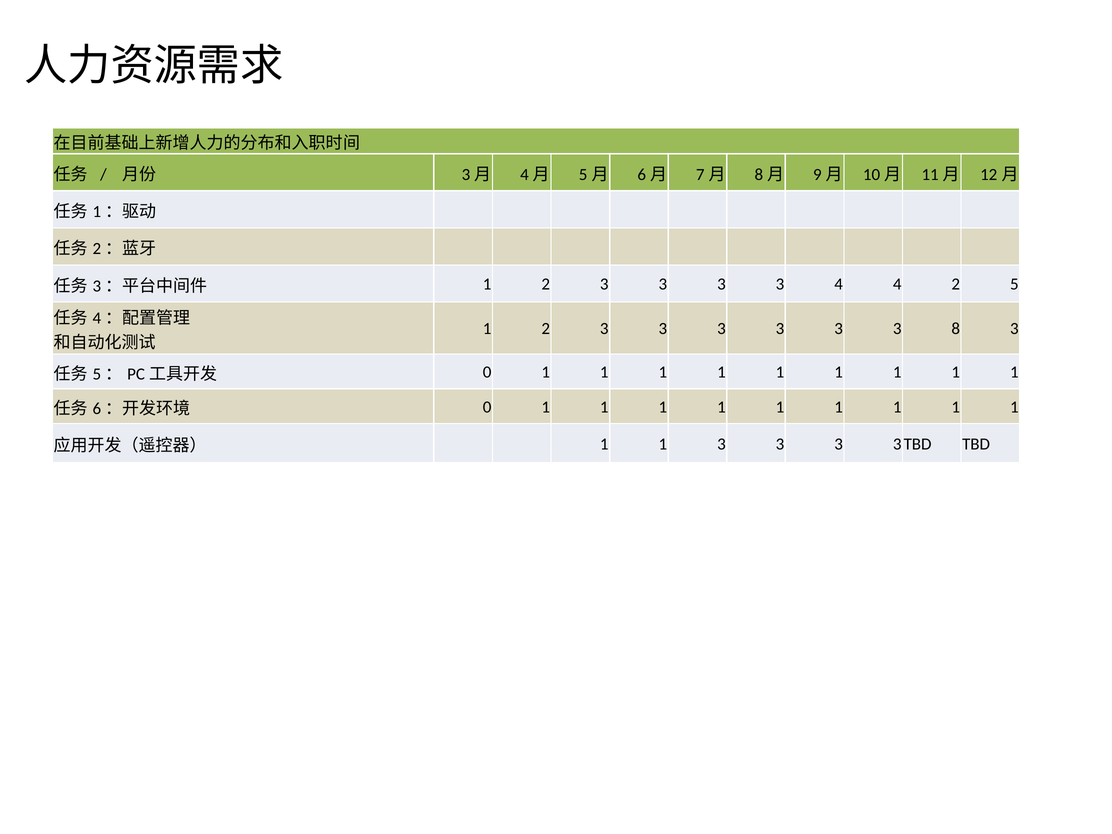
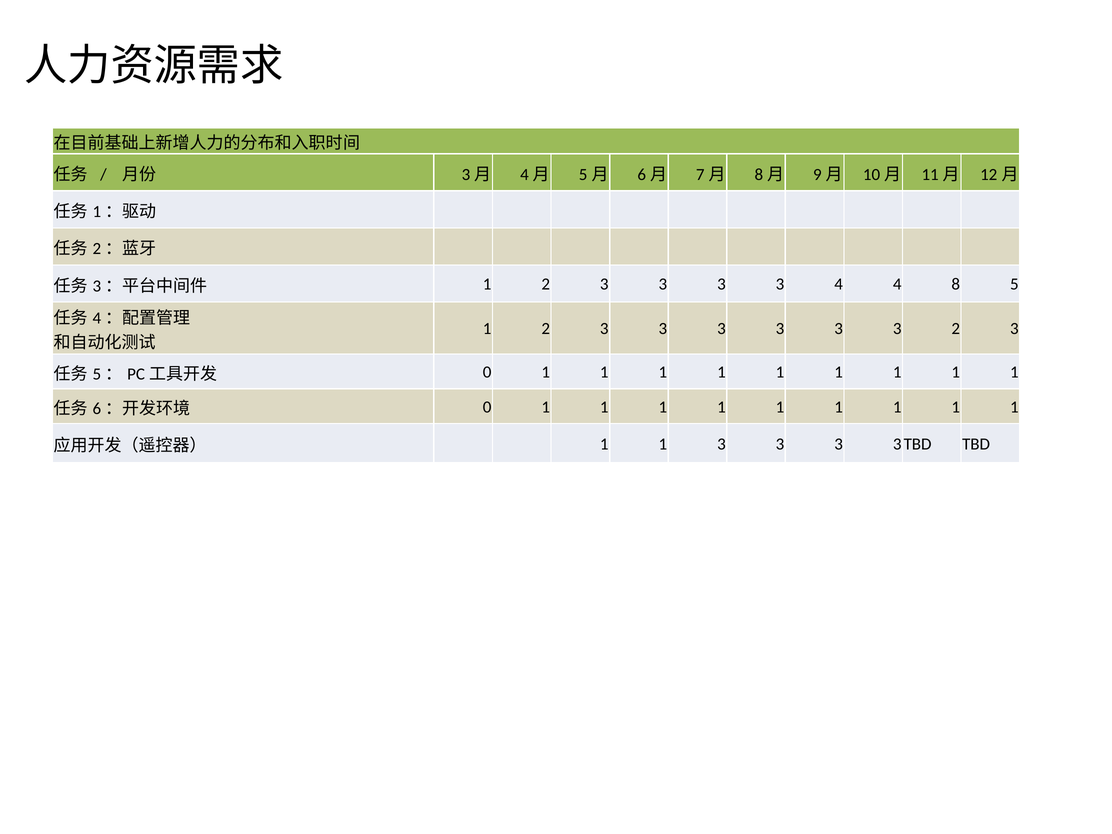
4 2: 2 -> 8
3 8: 8 -> 2
